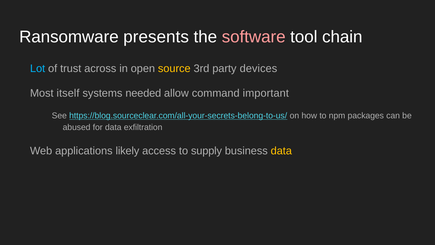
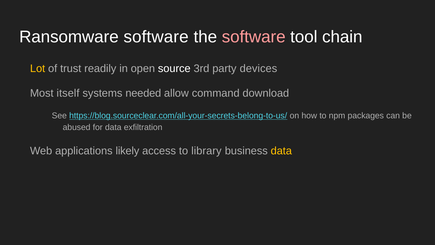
Ransomware presents: presents -> software
Lot colour: light blue -> yellow
across: across -> readily
source colour: yellow -> white
important: important -> download
supply: supply -> library
